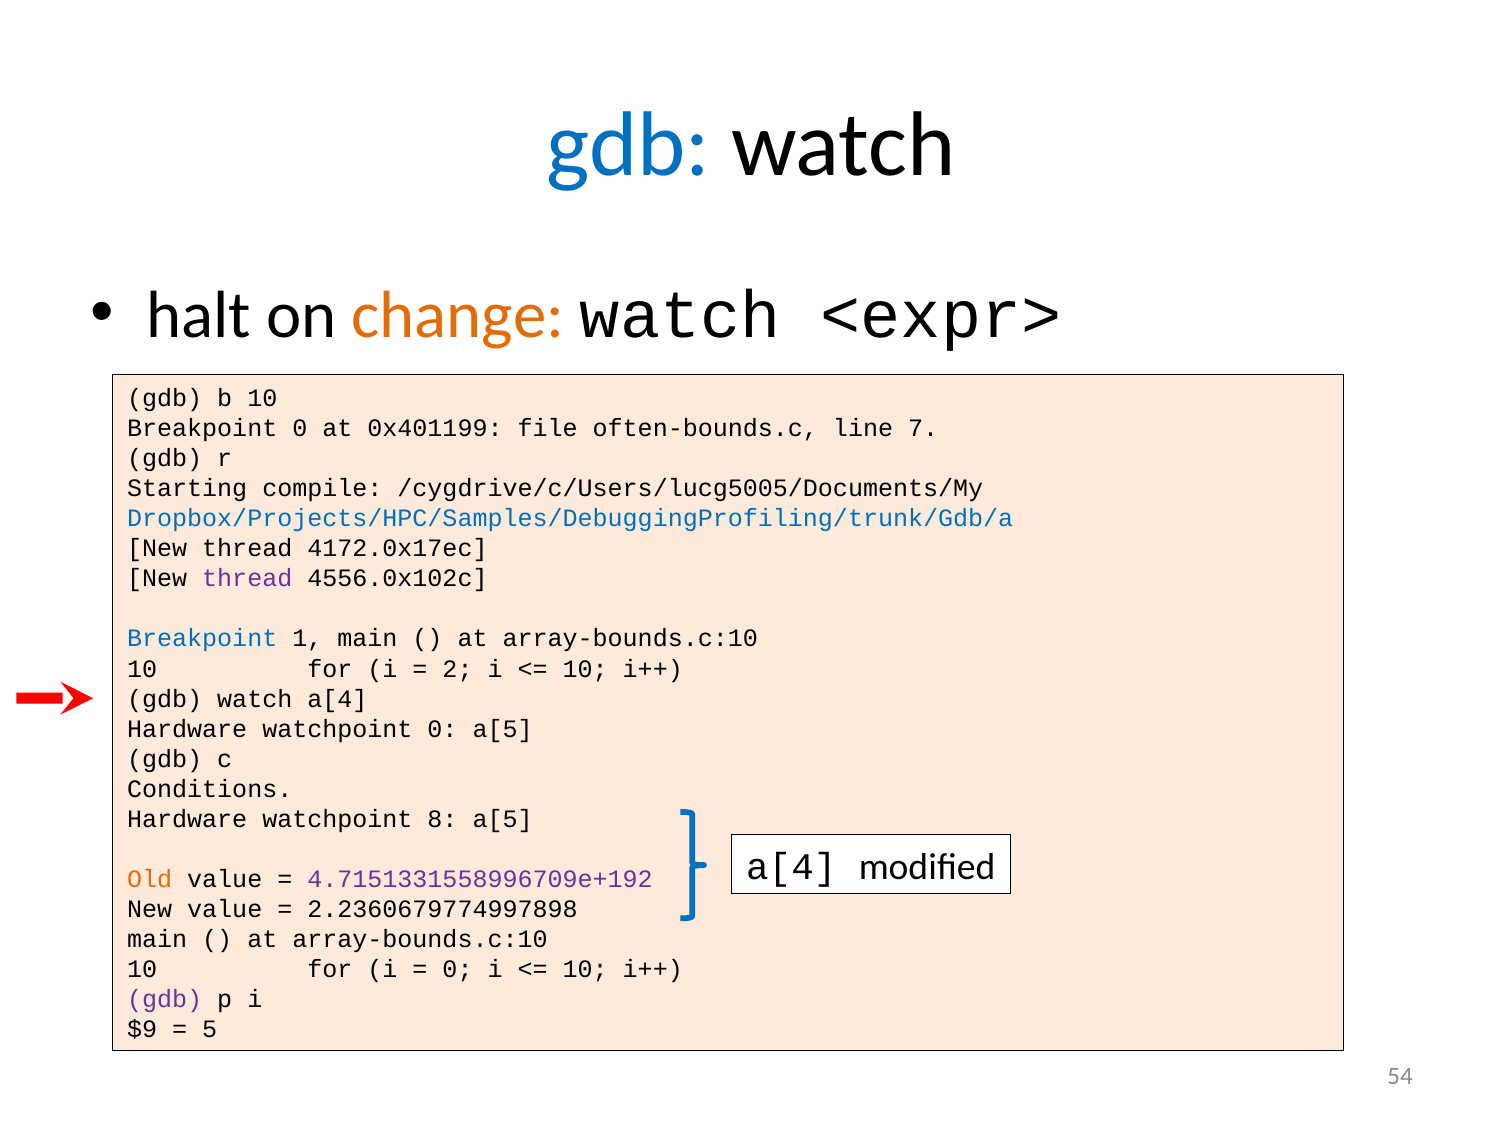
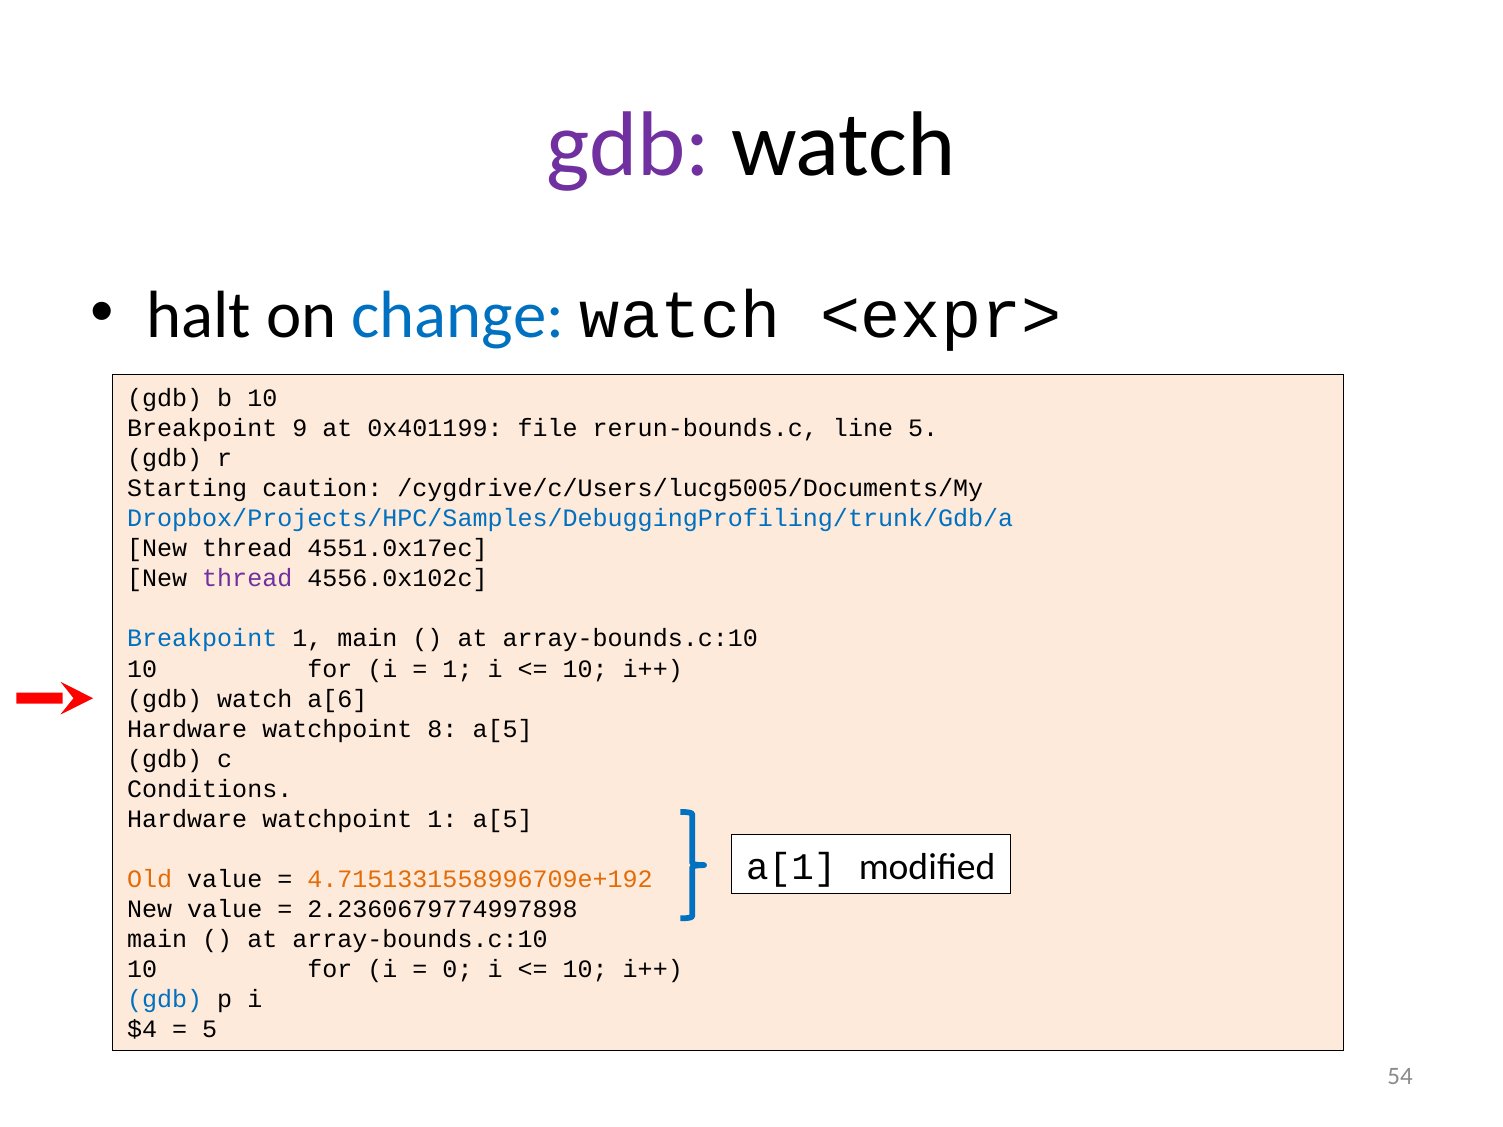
gdb at (629, 145) colour: blue -> purple
change colour: orange -> blue
Breakpoint 0: 0 -> 9
often-bounds.c: often-bounds.c -> rerun-bounds.c
line 7: 7 -> 5
compile: compile -> caution
4172.0x17ec: 4172.0x17ec -> 4551.0x17ec
2 at (458, 669): 2 -> 1
watch a[4: a[4 -> a[6
watchpoint 0: 0 -> 8
watchpoint 8: 8 -> 1
a[4 at (791, 867): a[4 -> a[1
4.7151331558996709e+192 colour: purple -> orange
gdb at (165, 1000) colour: purple -> blue
$9: $9 -> $4
